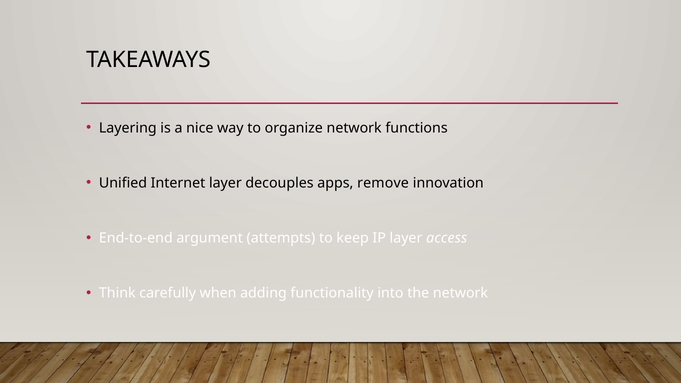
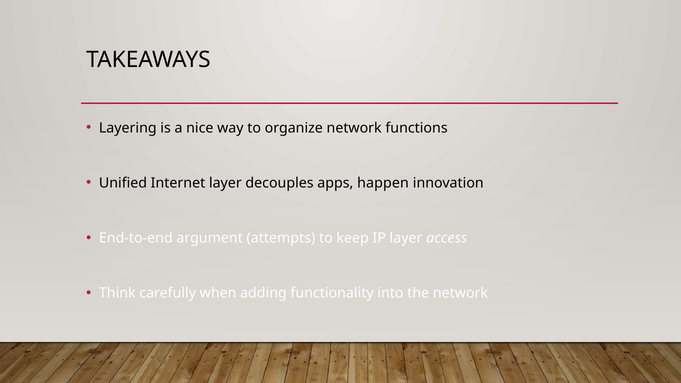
remove: remove -> happen
